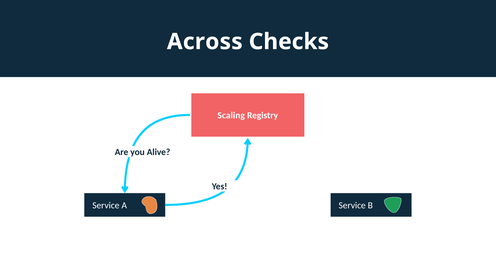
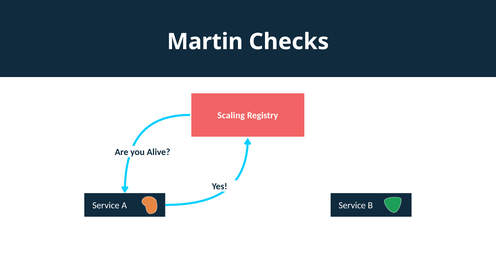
Across: Across -> Martin
